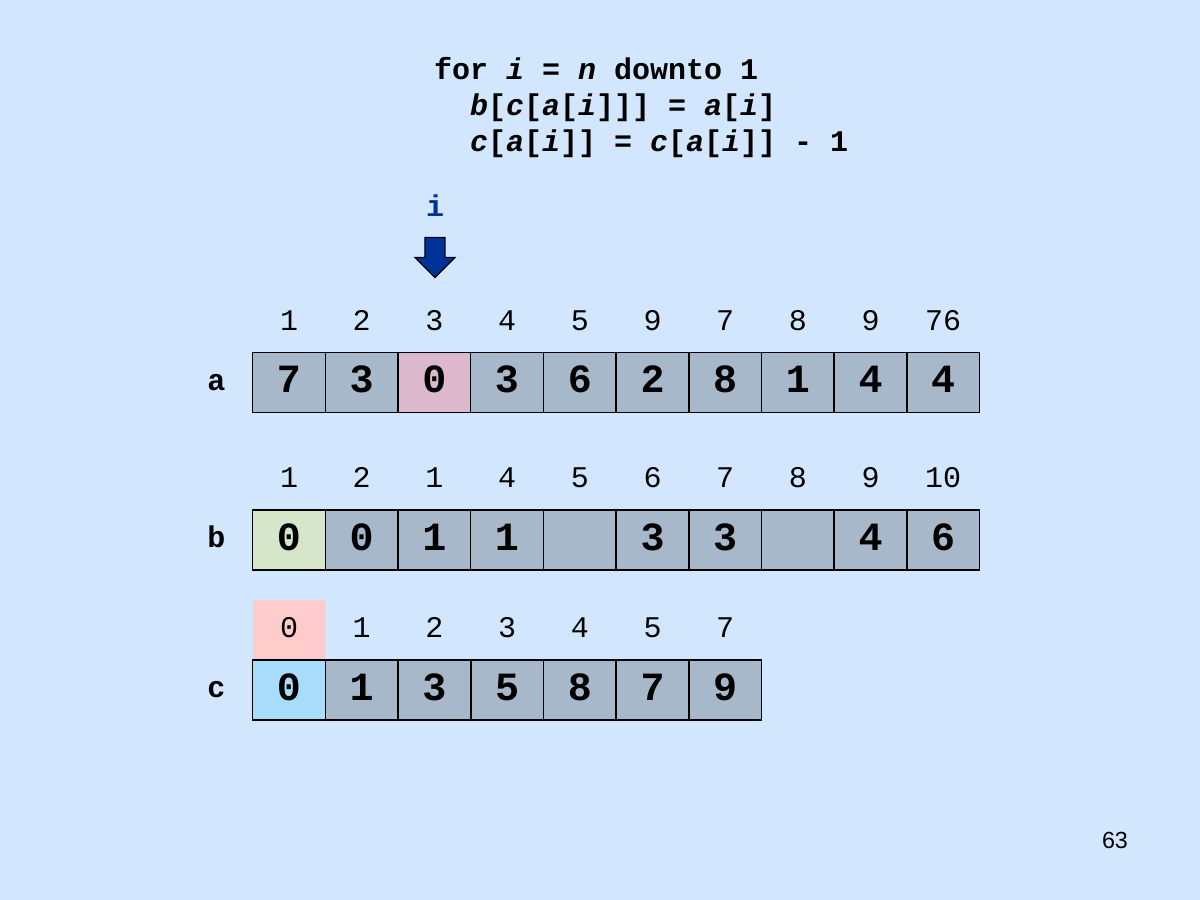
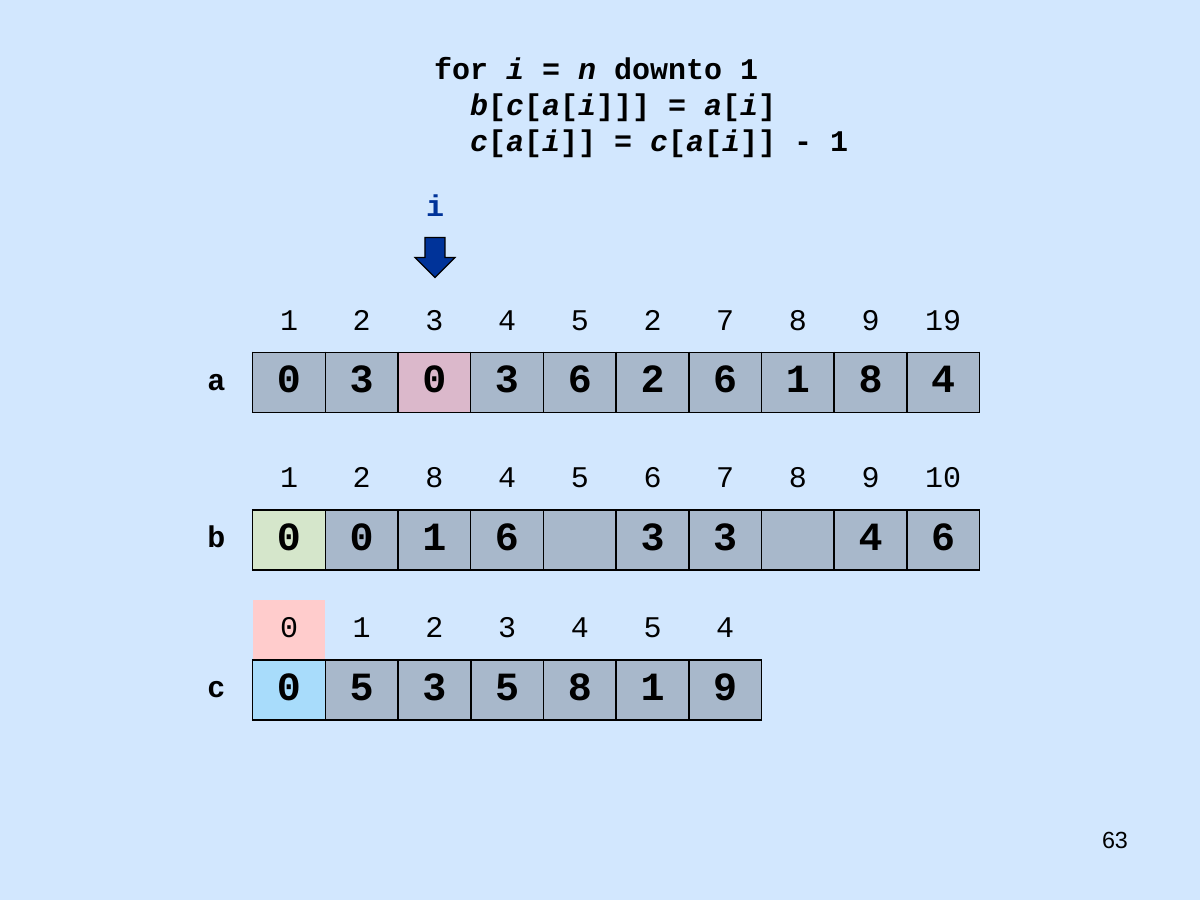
5 9: 9 -> 2
76: 76 -> 19
a 7: 7 -> 0
2 8: 8 -> 6
4 at (871, 380): 4 -> 8
2 1: 1 -> 8
0 1 1: 1 -> 6
5 7: 7 -> 4
c 0 1: 1 -> 5
8 7: 7 -> 1
